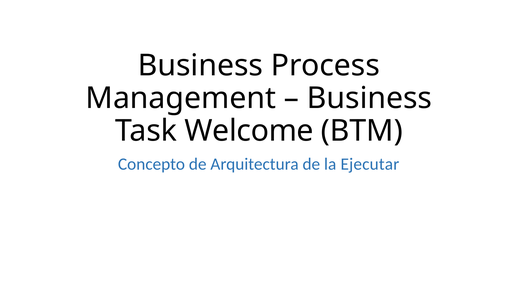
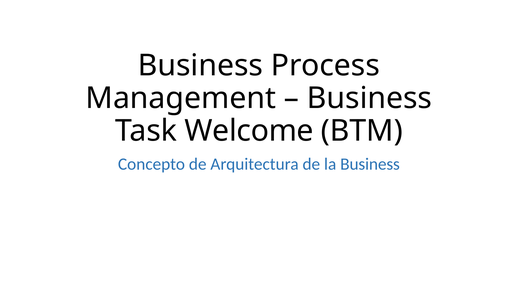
la Ejecutar: Ejecutar -> Business
